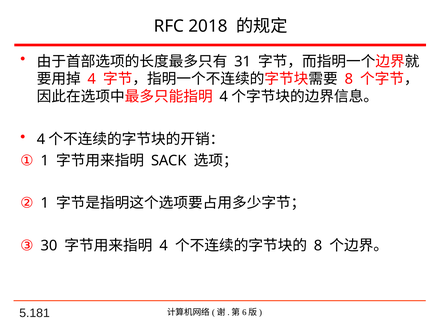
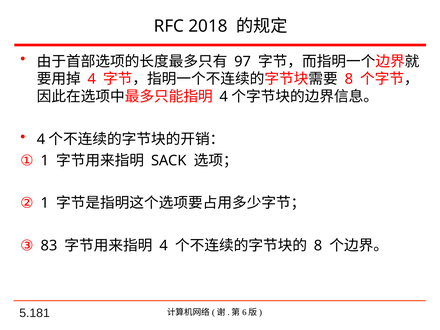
31: 31 -> 97
30: 30 -> 83
